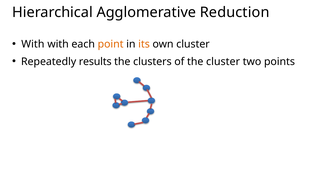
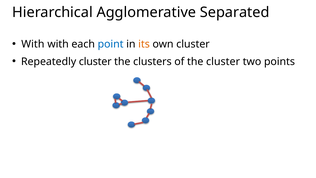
Reduction: Reduction -> Separated
point colour: orange -> blue
Repeatedly results: results -> cluster
